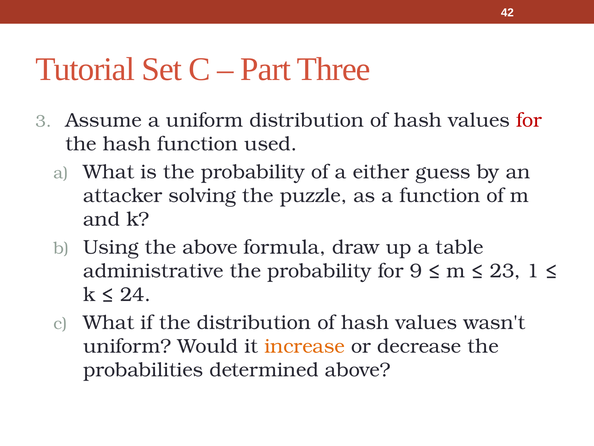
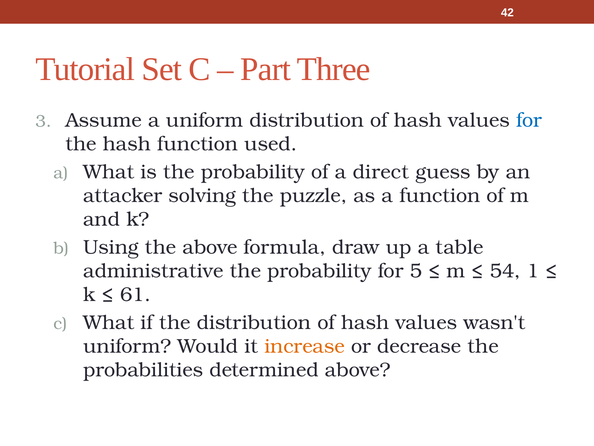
for at (529, 120) colour: red -> blue
either: either -> direct
9: 9 -> 5
23: 23 -> 54
24: 24 -> 61
